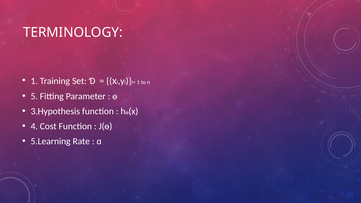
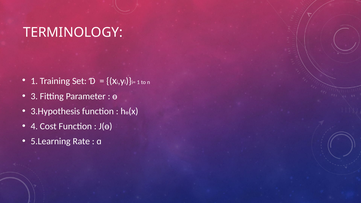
5: 5 -> 3
